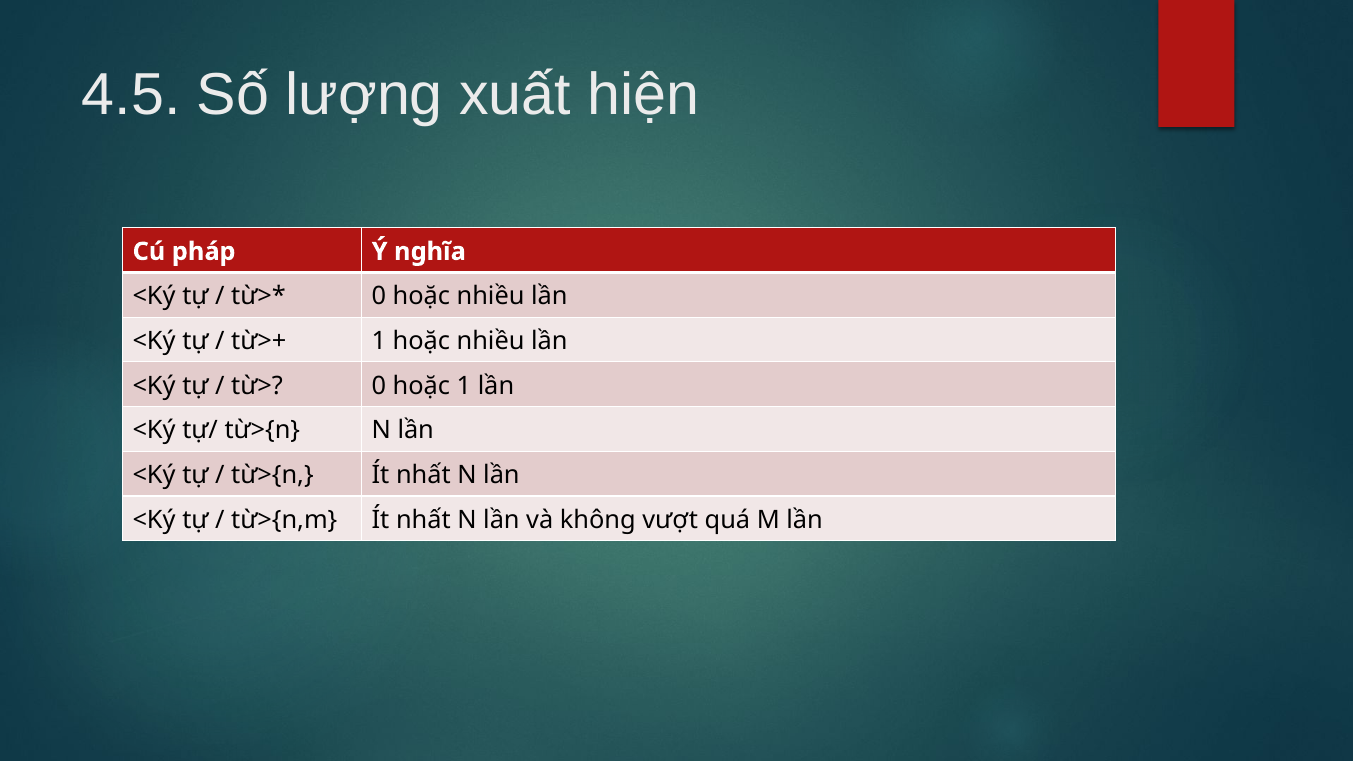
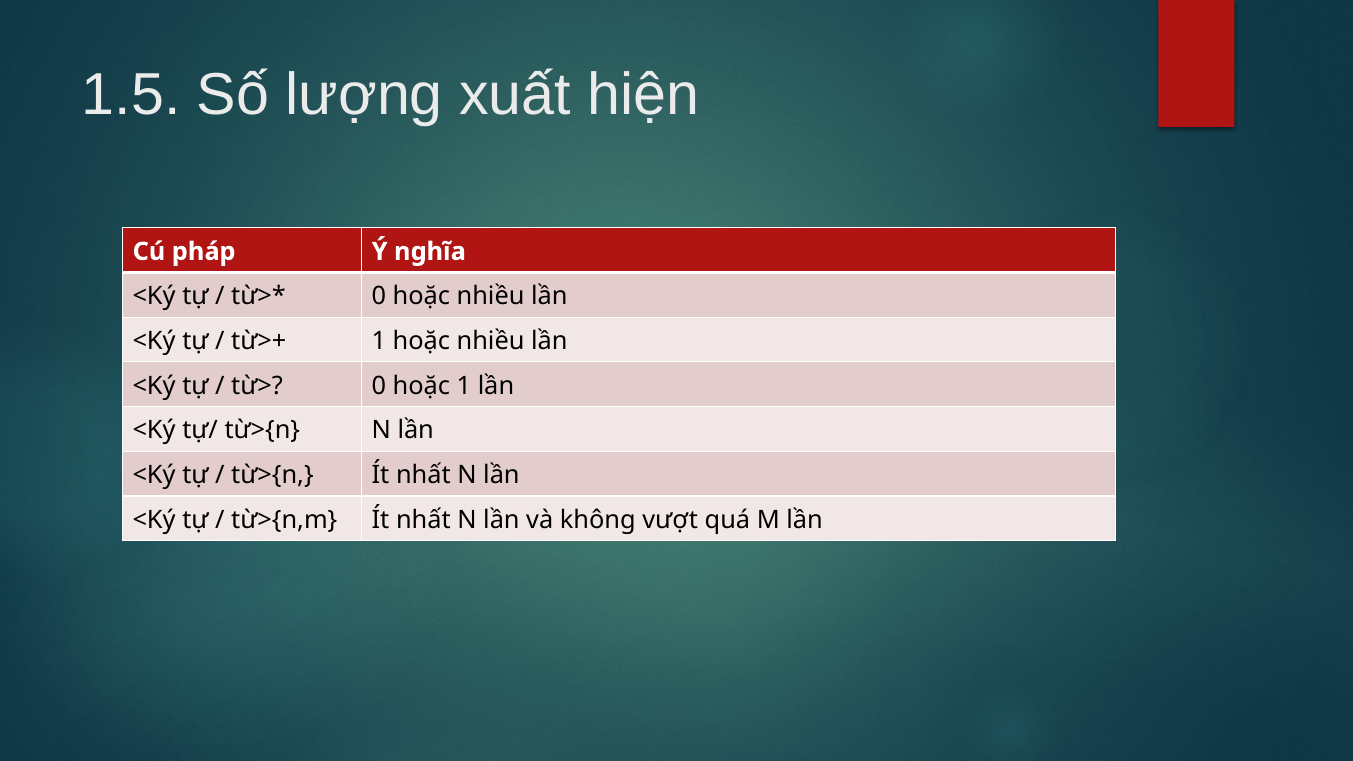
4.5: 4.5 -> 1.5
